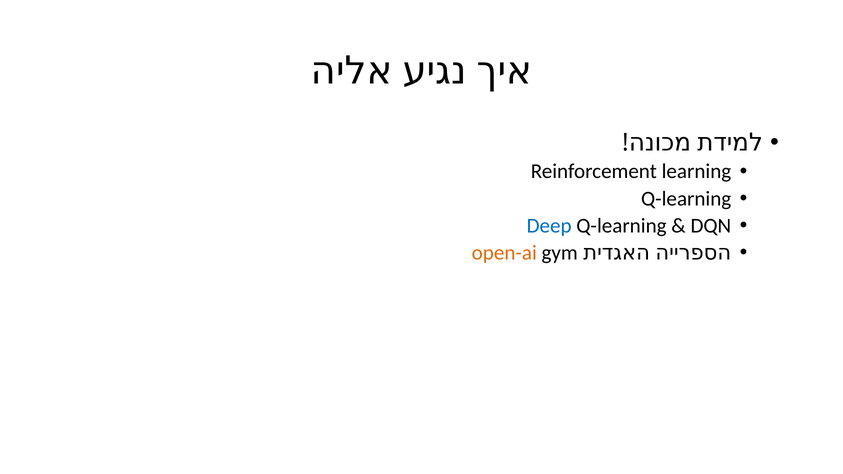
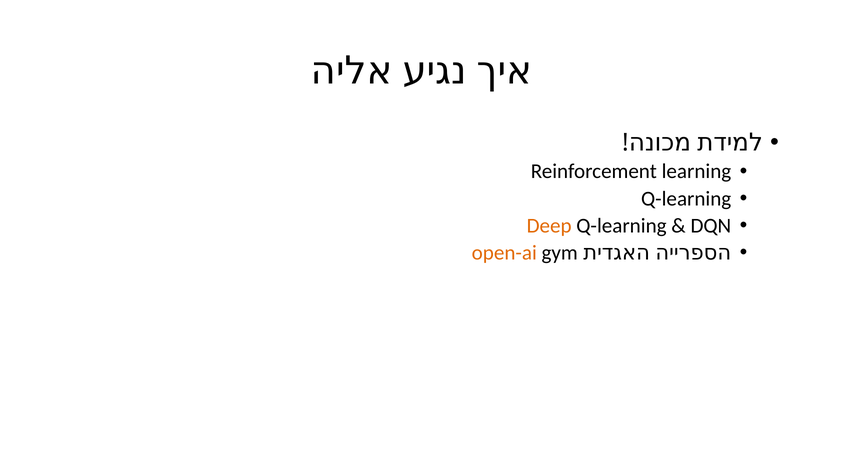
Deep colour: blue -> orange
